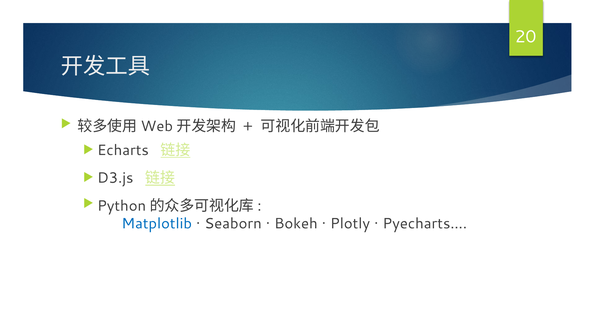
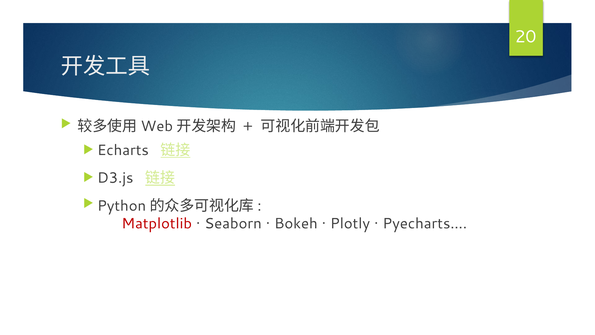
Matplotlib colour: blue -> red
